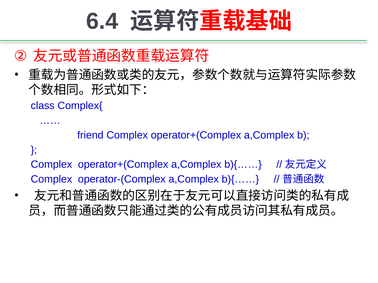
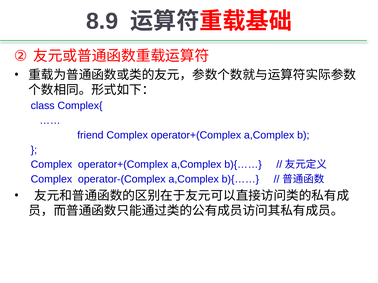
6.4: 6.4 -> 8.9
